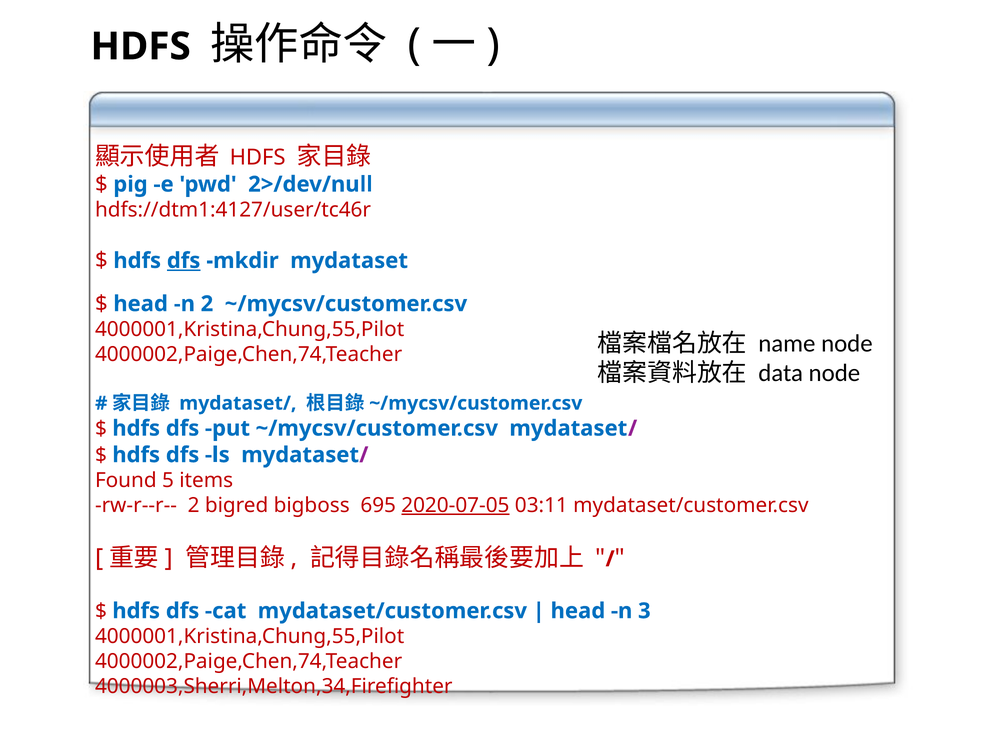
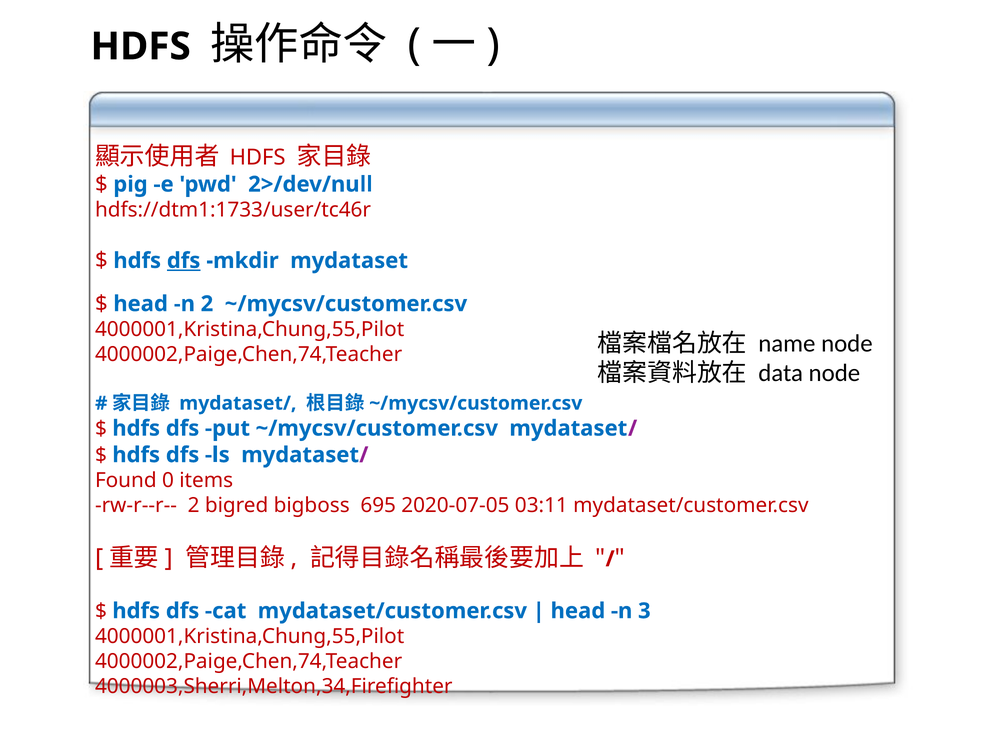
hdfs://dtm1:4127/user/tc46r: hdfs://dtm1:4127/user/tc46r -> hdfs://dtm1:1733/user/tc46r
5: 5 -> 0
2020-07-05 underline: present -> none
